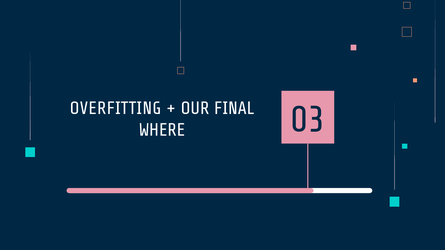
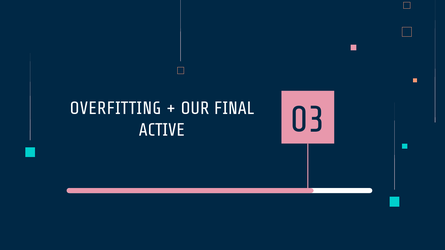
WHERE: WHERE -> ACTIVE
